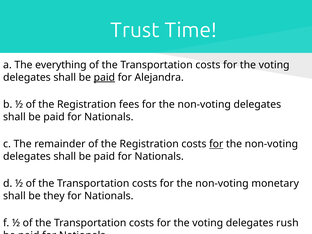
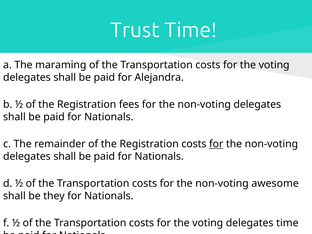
everything: everything -> maraming
paid at (104, 77) underline: present -> none
monetary: monetary -> awesome
delegates rush: rush -> time
